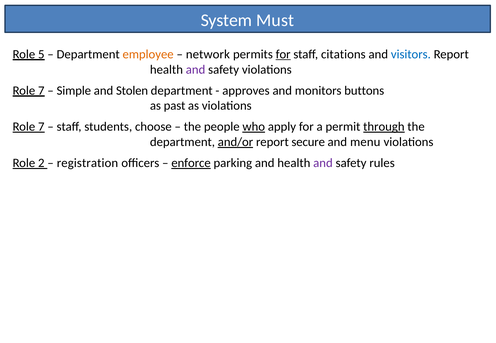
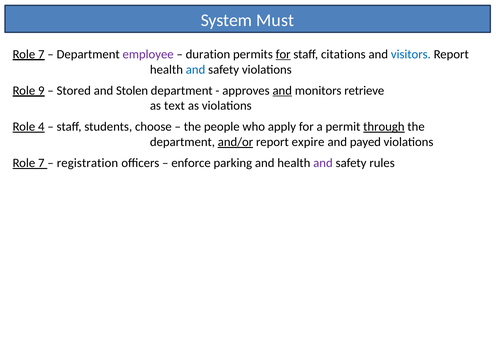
5 at (41, 54): 5 -> 7
employee colour: orange -> purple
network: network -> duration
and at (196, 70) colour: purple -> blue
7 at (41, 91): 7 -> 9
Simple: Simple -> Stored
and at (282, 91) underline: none -> present
buttons: buttons -> retrieve
past: past -> text
7 at (41, 127): 7 -> 4
who underline: present -> none
secure: secure -> expire
menu: menu -> payed
2 at (41, 163): 2 -> 7
enforce underline: present -> none
